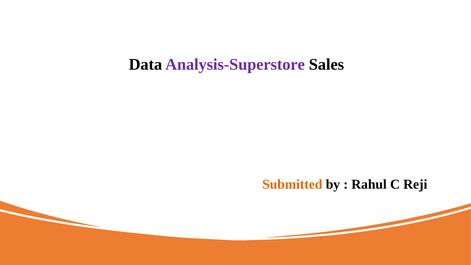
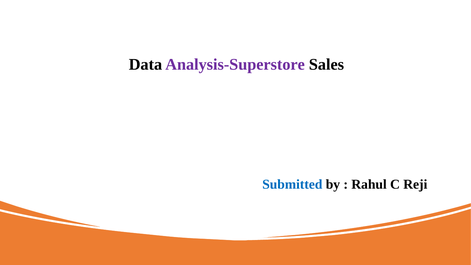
Submitted colour: orange -> blue
